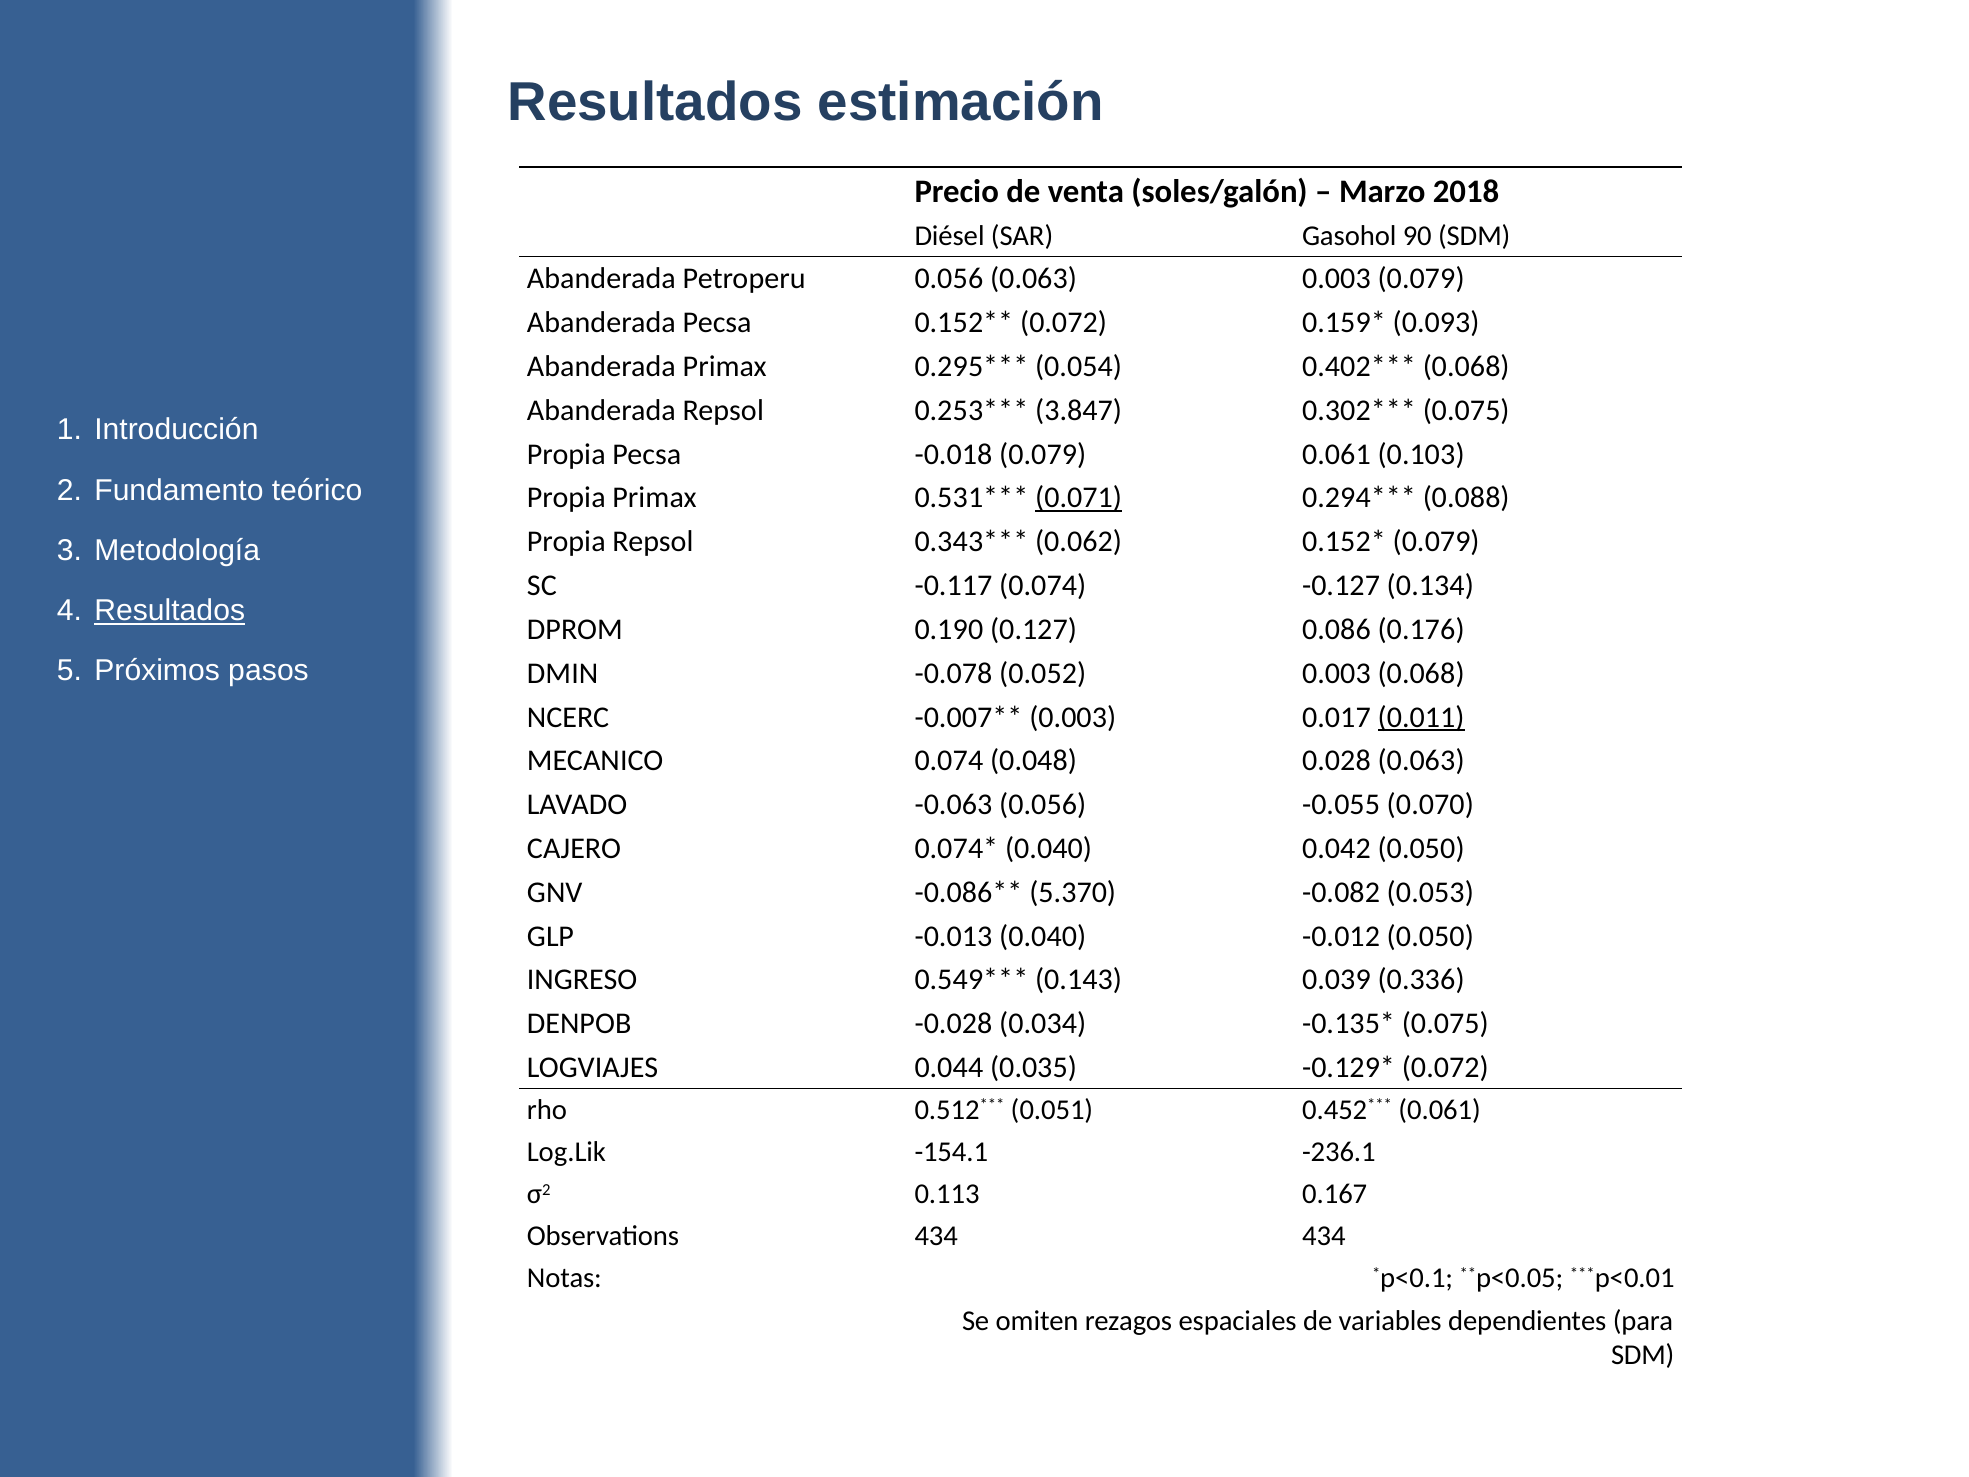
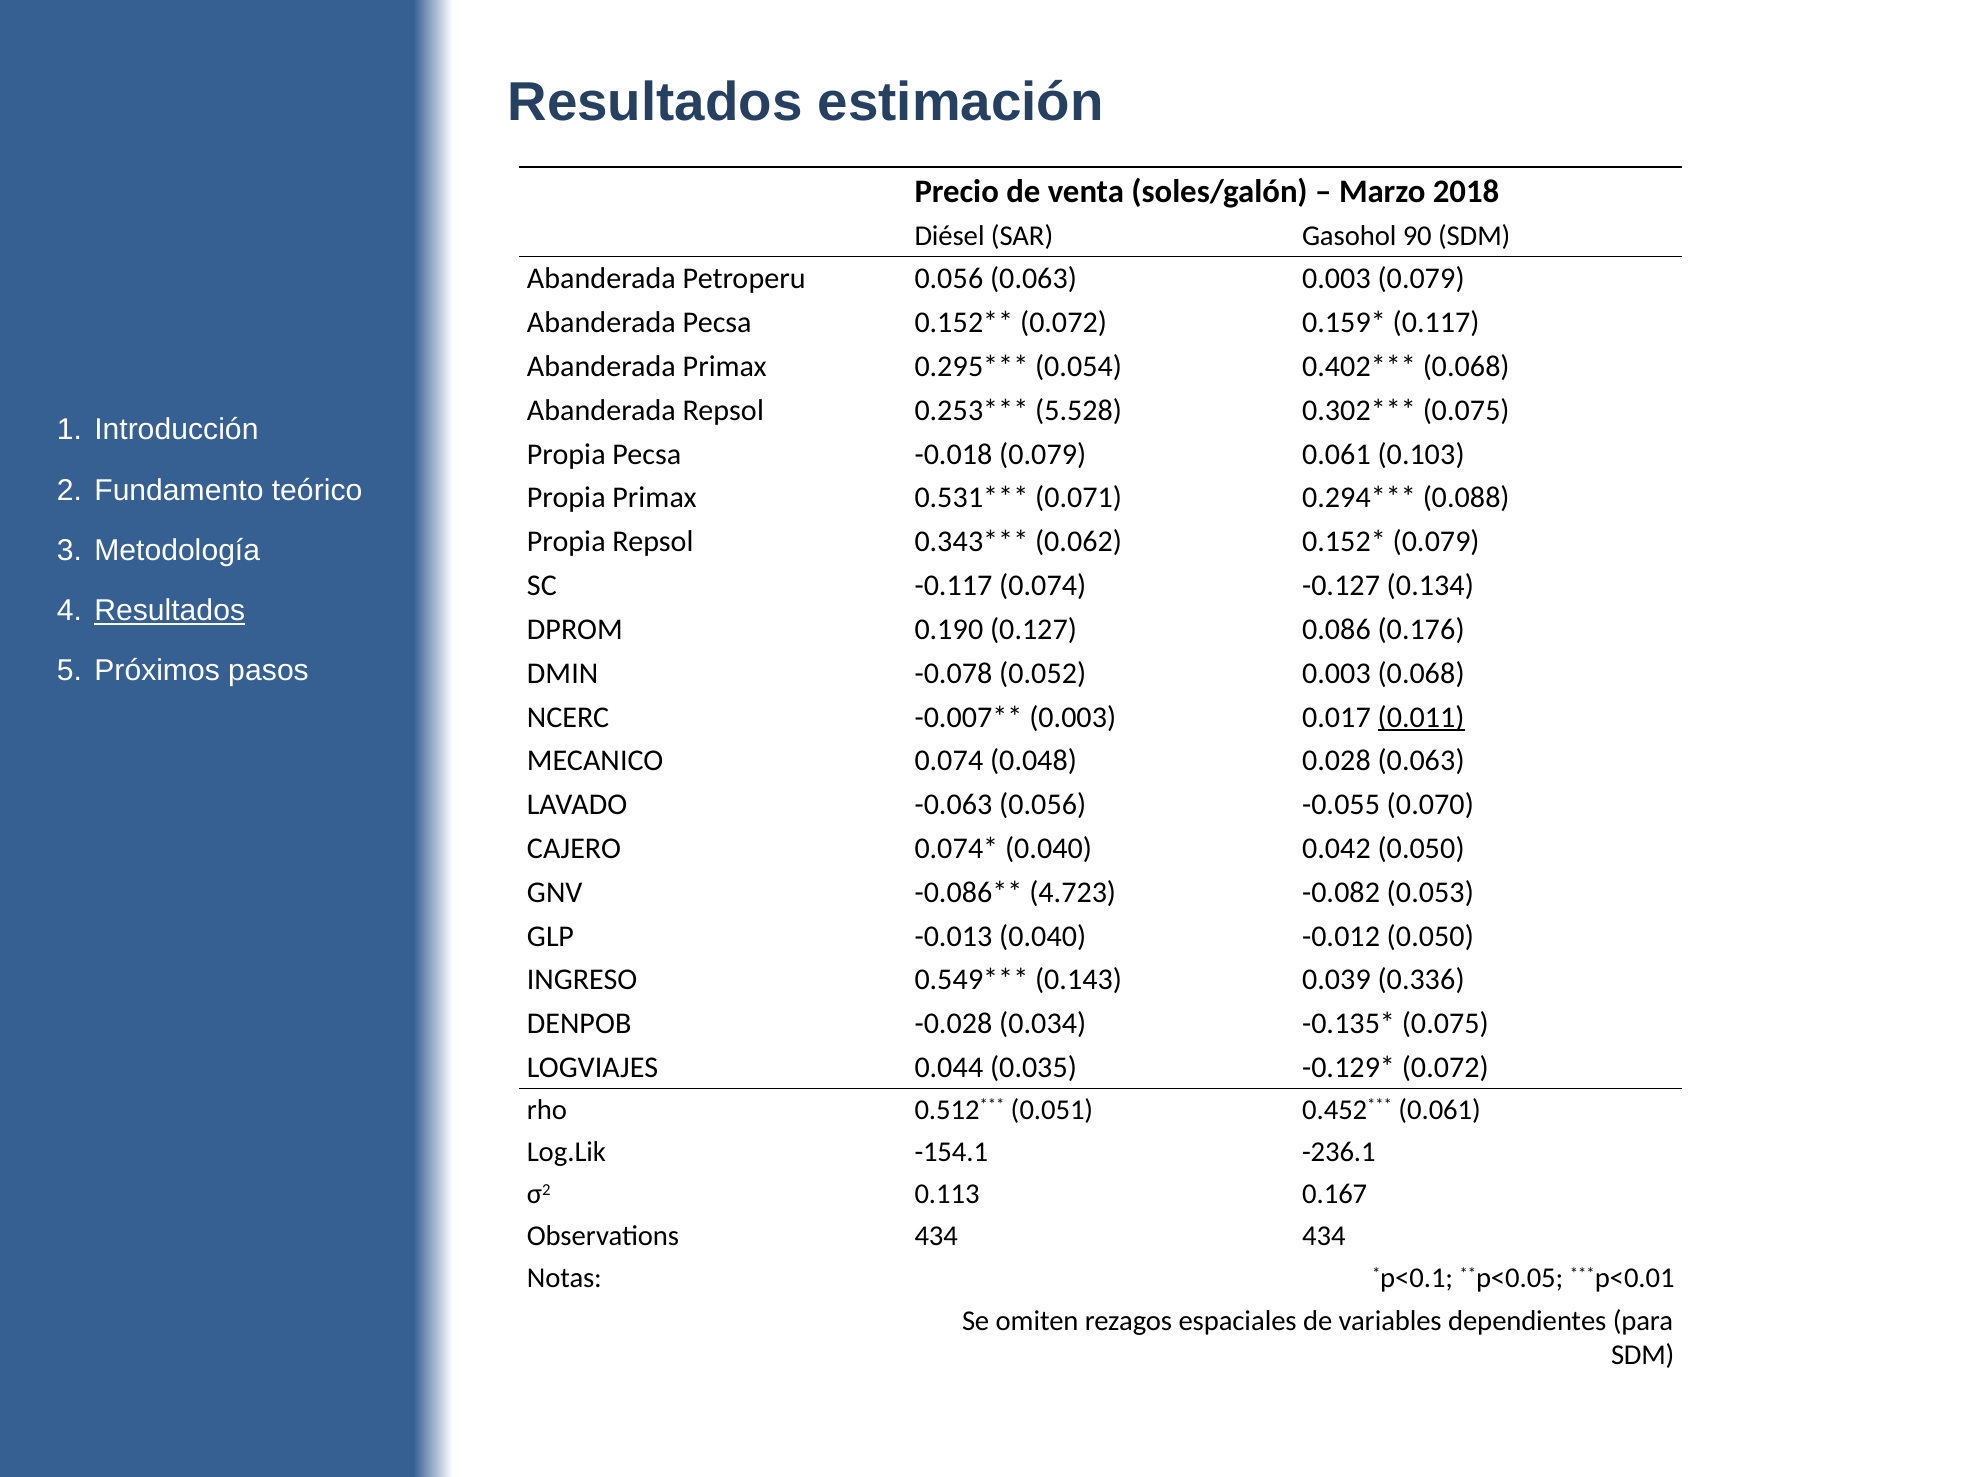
0.093: 0.093 -> 0.117
3.847: 3.847 -> 5.528
0.071 underline: present -> none
5.370: 5.370 -> 4.723
